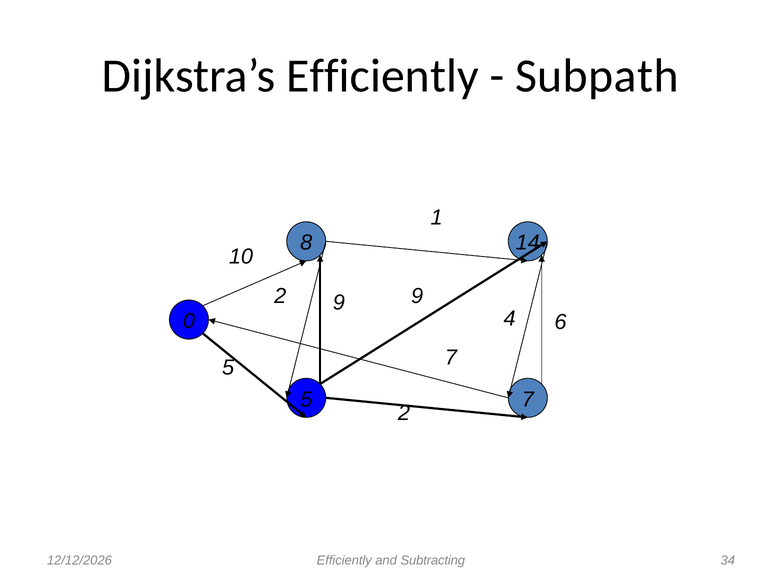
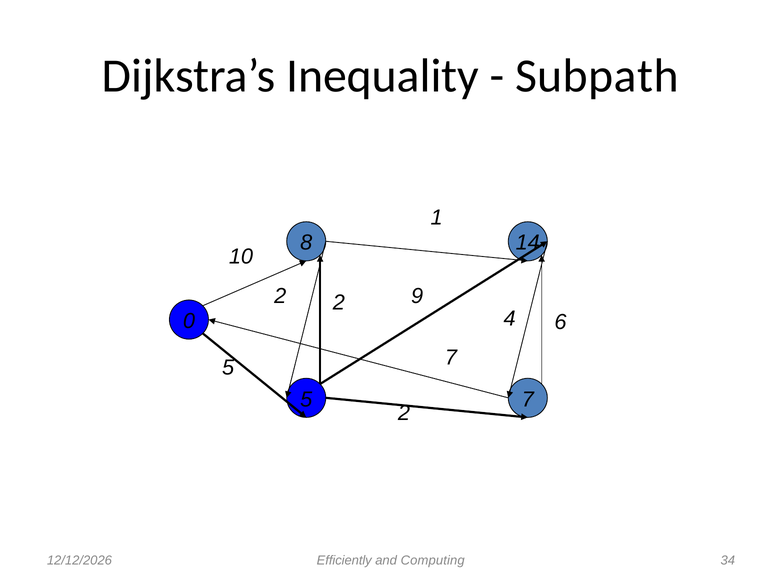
Dijkstra’s Efficiently: Efficiently -> Inequality
2 9: 9 -> 2
Subtracting: Subtracting -> Computing
